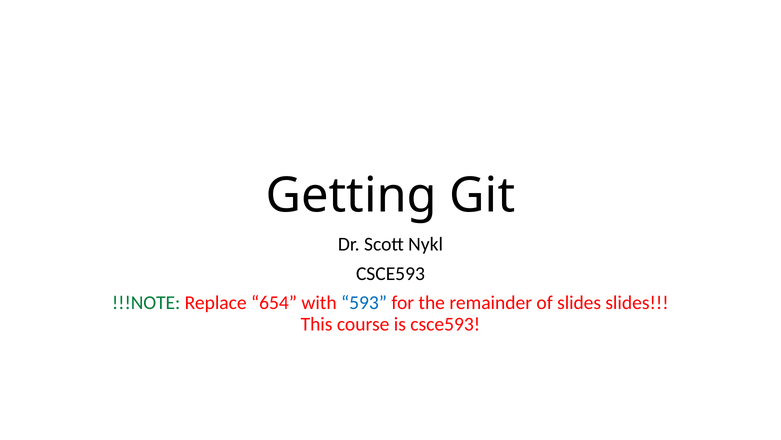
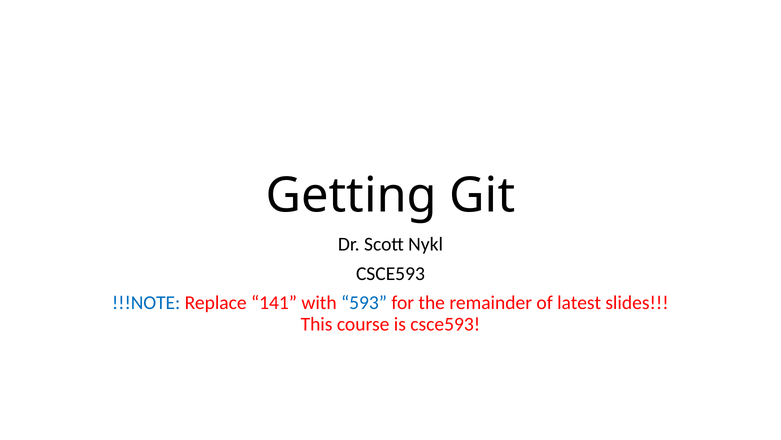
!!!NOTE colour: green -> blue
654: 654 -> 141
of slides: slides -> latest
